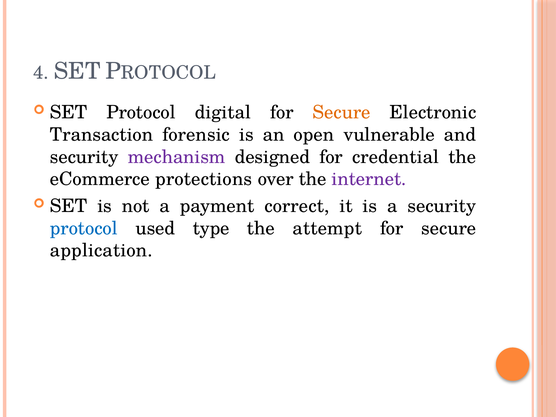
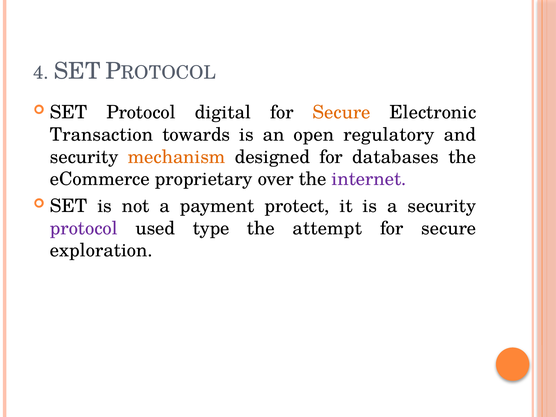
forensic: forensic -> towards
vulnerable: vulnerable -> regulatory
mechanism colour: purple -> orange
credential: credential -> databases
protections: protections -> proprietary
correct: correct -> protect
protocol at (84, 228) colour: blue -> purple
application: application -> exploration
